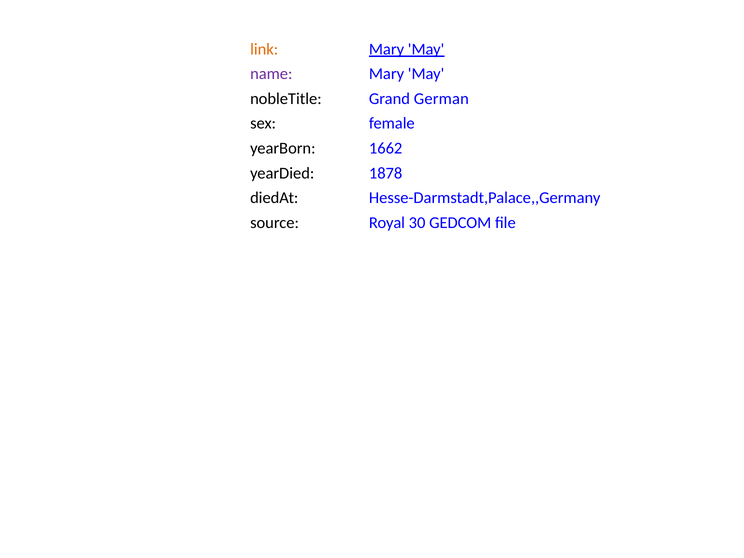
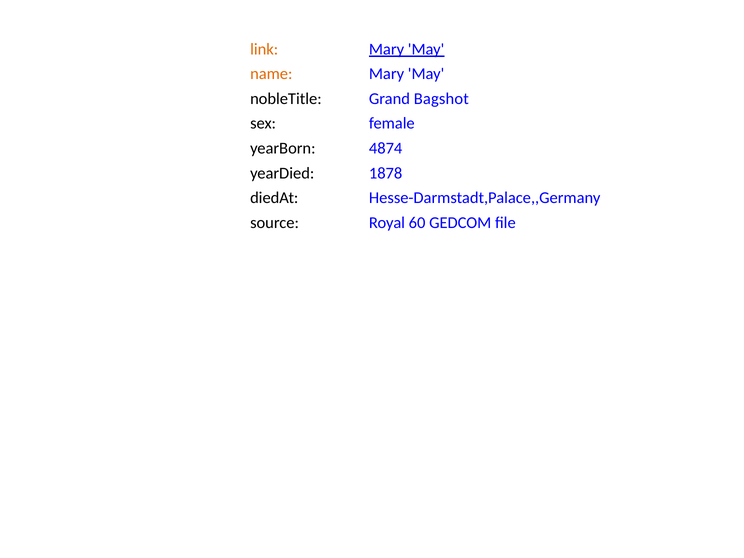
name colour: purple -> orange
German: German -> Bagshot
1662: 1662 -> 4874
30: 30 -> 60
